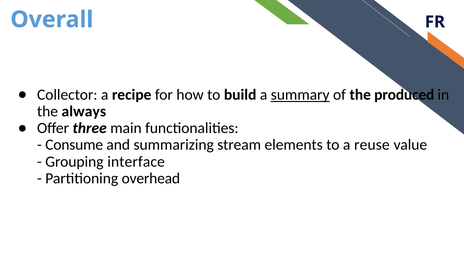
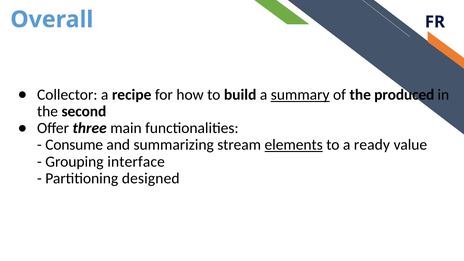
always: always -> second
elements underline: none -> present
reuse: reuse -> ready
overhead: overhead -> designed
